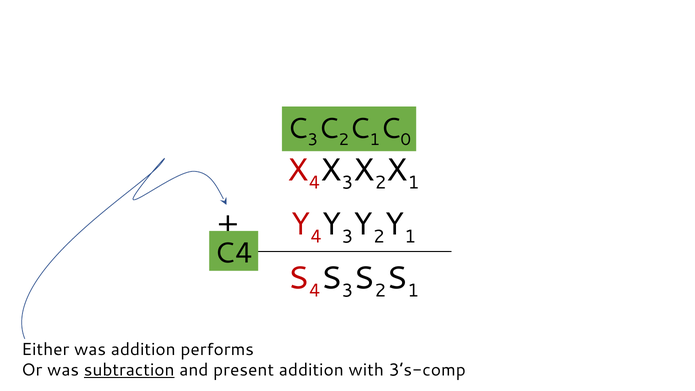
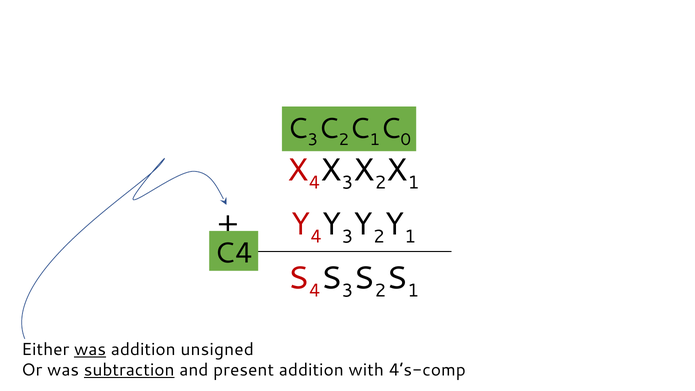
was at (90, 349) underline: none -> present
performs: performs -> unsigned
3’s-comp: 3’s-comp -> 4’s-comp
